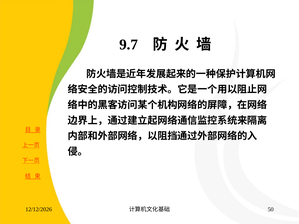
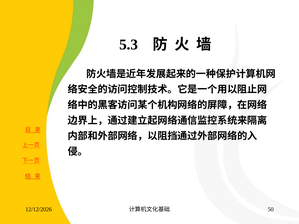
9.7: 9.7 -> 5.3
